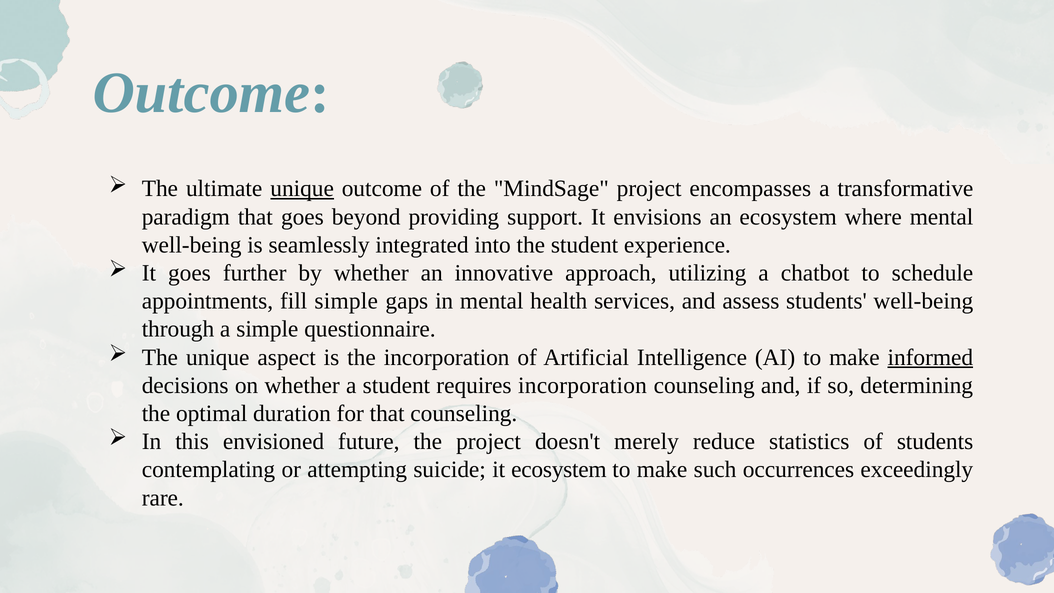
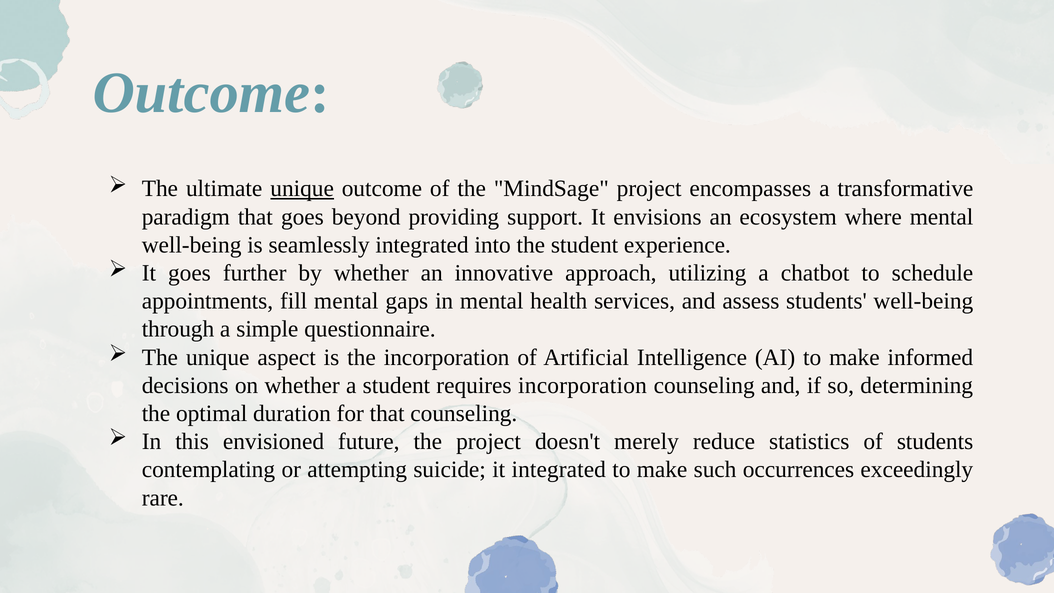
fill simple: simple -> mental
informed underline: present -> none
it ecosystem: ecosystem -> integrated
